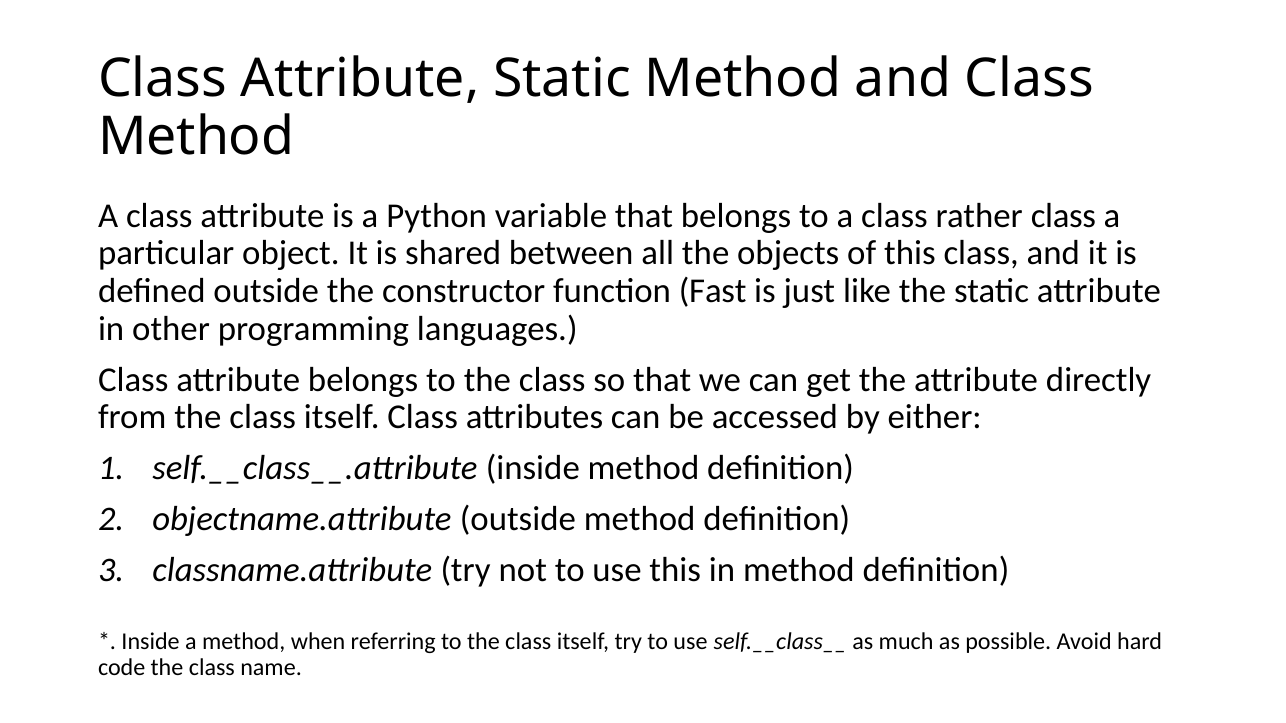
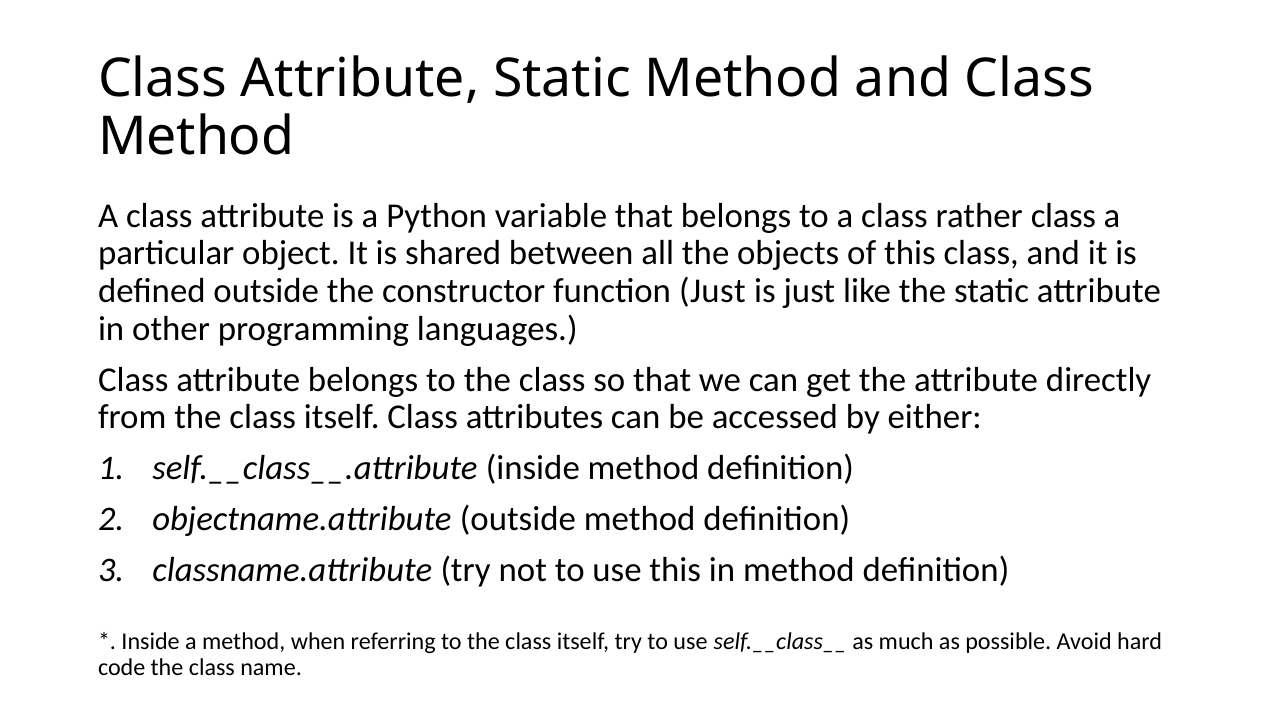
function Fast: Fast -> Just
